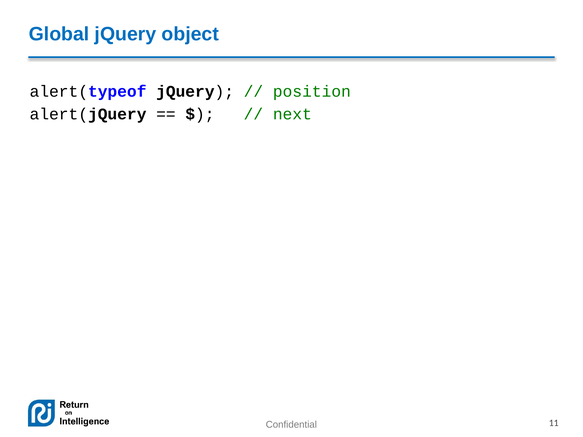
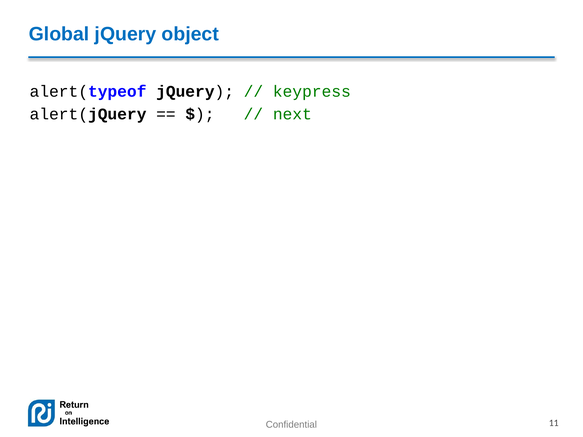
position: position -> keypress
